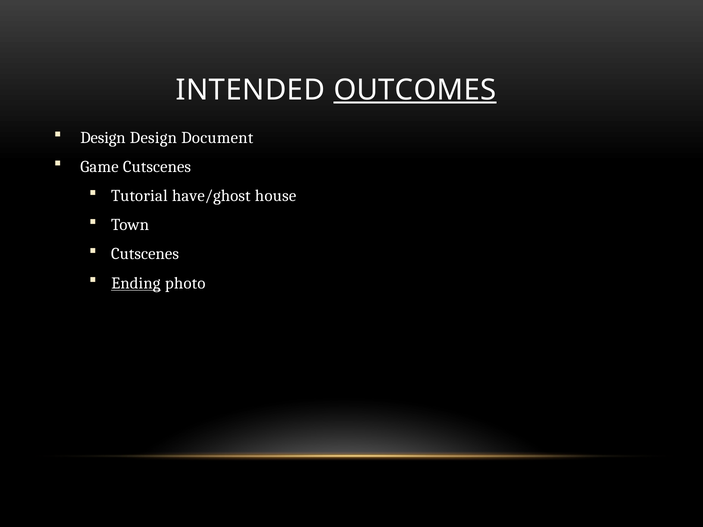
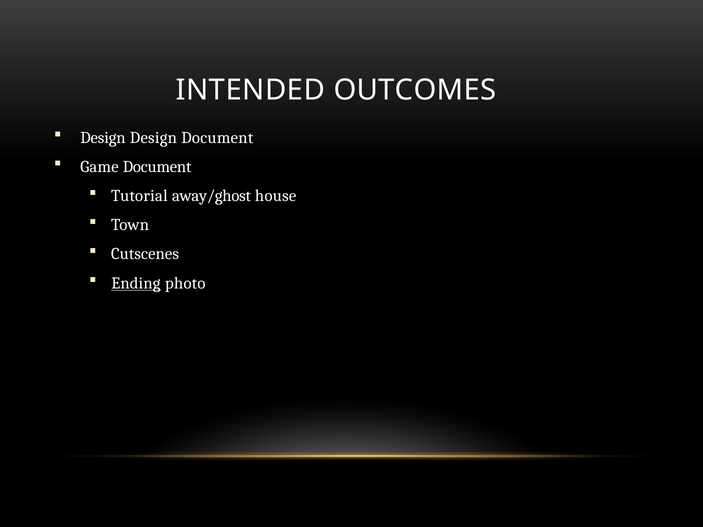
OUTCOMES underline: present -> none
Game Cutscenes: Cutscenes -> Document
have/ghost: have/ghost -> away/ghost
